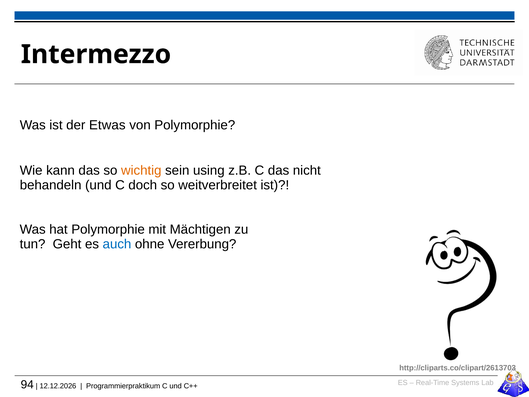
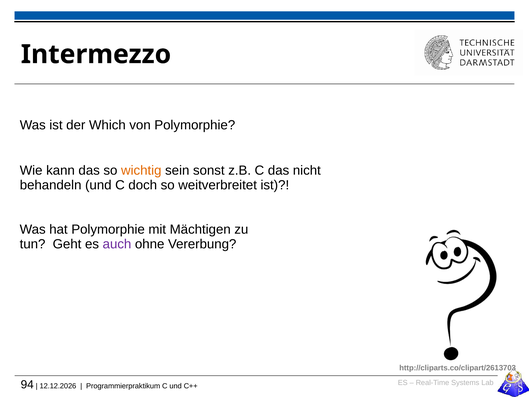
Etwas: Etwas -> Which
using: using -> sonst
auch colour: blue -> purple
